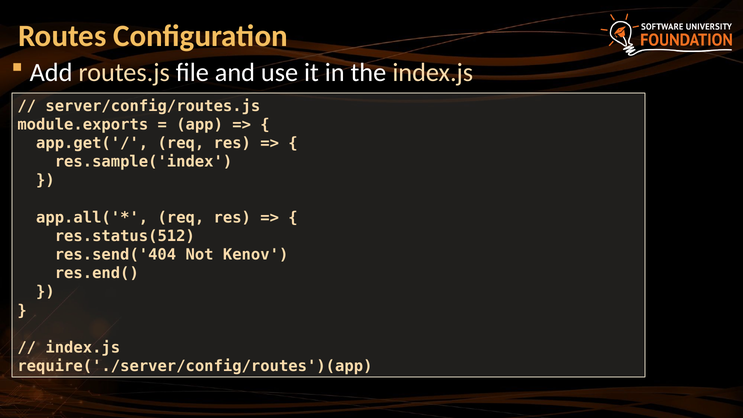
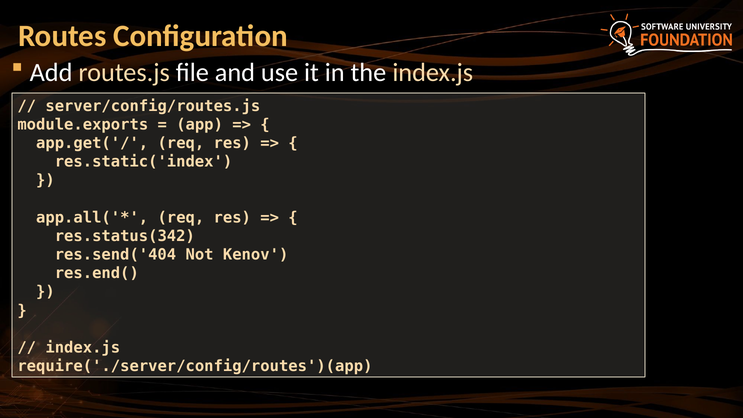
res.sample('index: res.sample('index -> res.static('index
res.status(512: res.status(512 -> res.status(342
